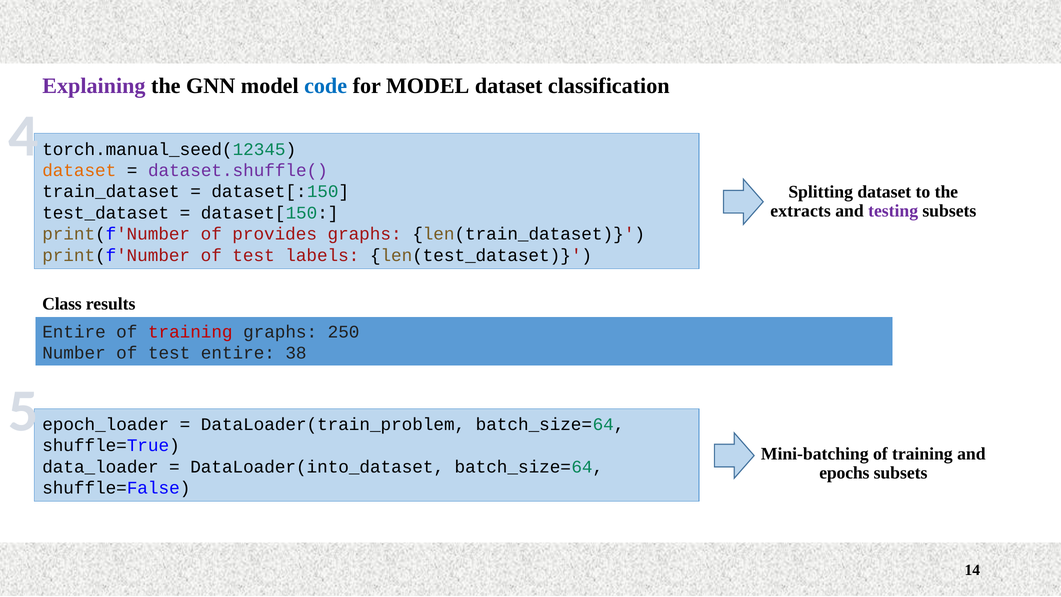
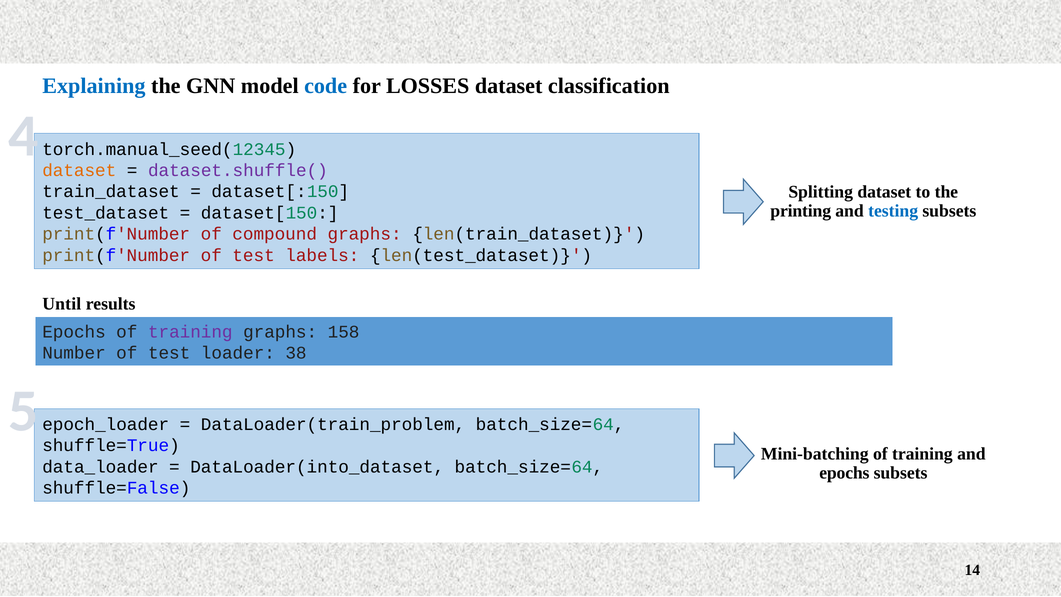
Explaining colour: purple -> blue
for MODEL: MODEL -> LOSSES
extracts: extracts -> printing
testing colour: purple -> blue
provides: provides -> compound
Class: Class -> Until
Entire at (74, 332): Entire -> Epochs
training at (190, 332) colour: red -> purple
250: 250 -> 158
test entire: entire -> loader
